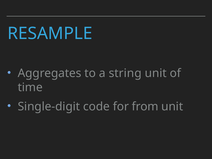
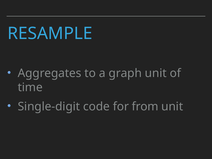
string: string -> graph
